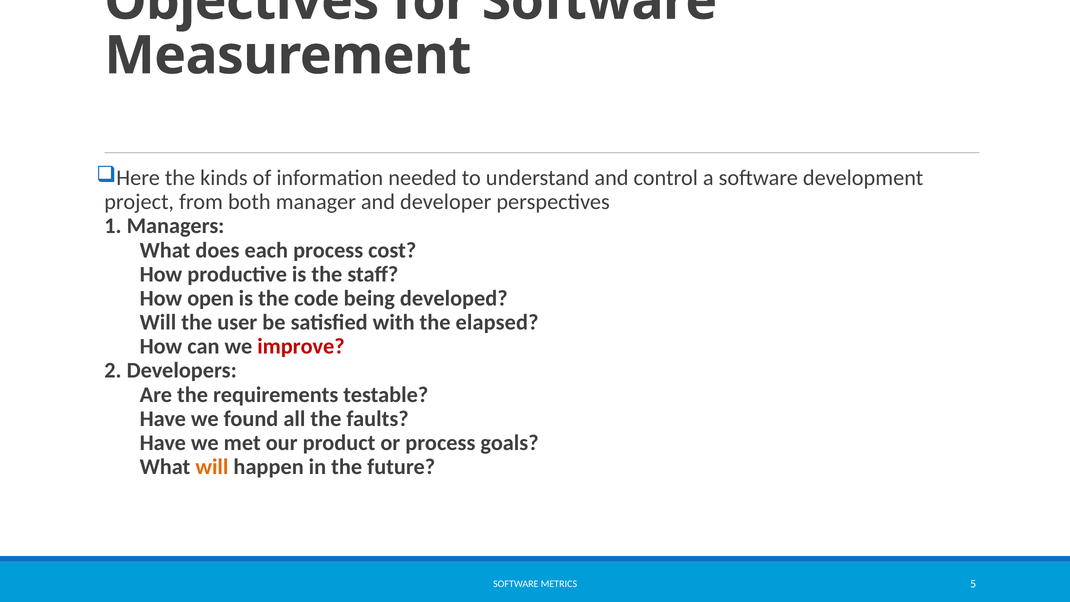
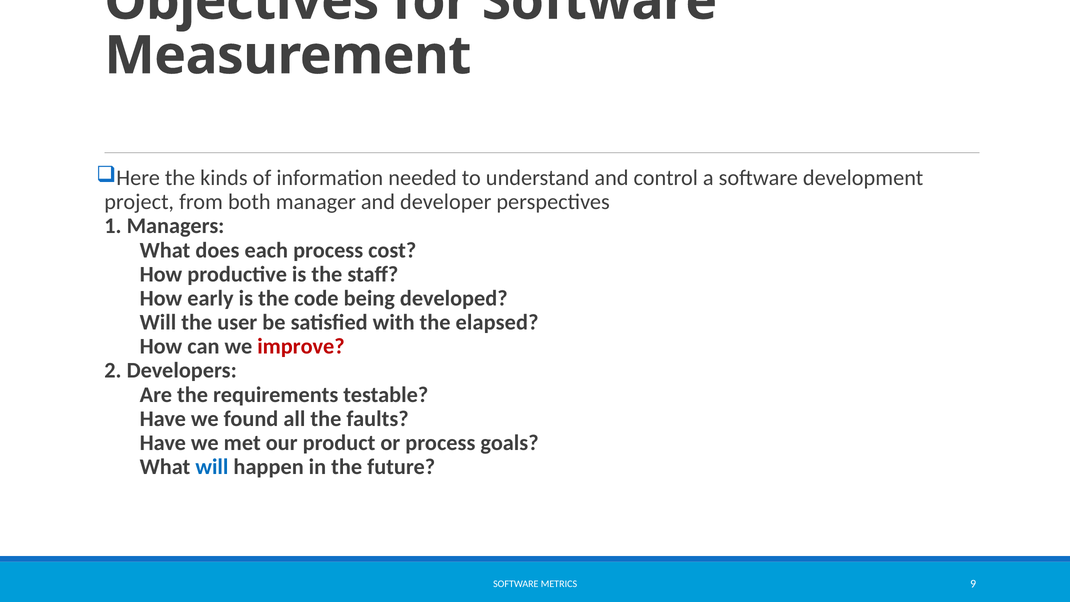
open: open -> early
will at (212, 467) colour: orange -> blue
5: 5 -> 9
